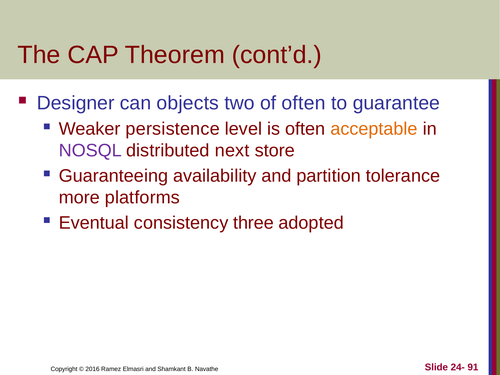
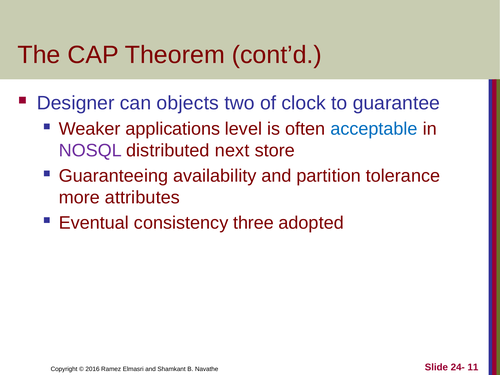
of often: often -> clock
persistence: persistence -> applications
acceptable colour: orange -> blue
platforms: platforms -> attributes
91: 91 -> 11
